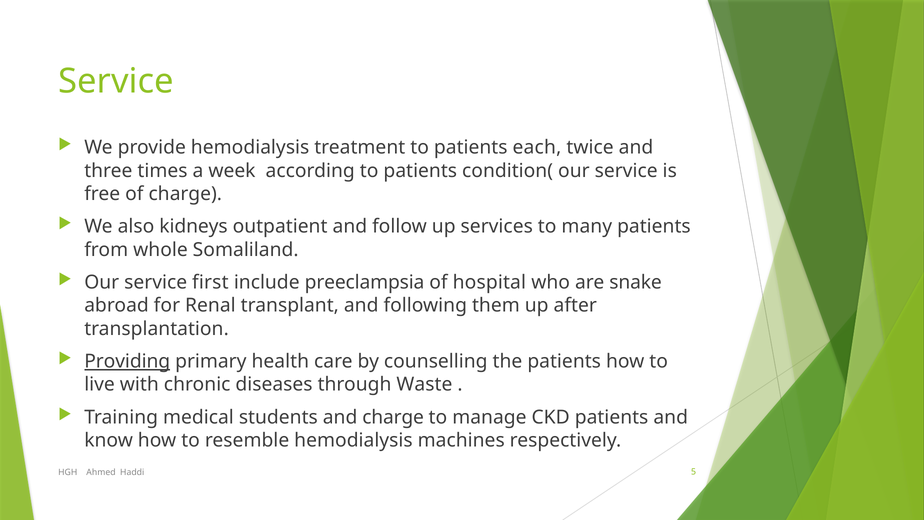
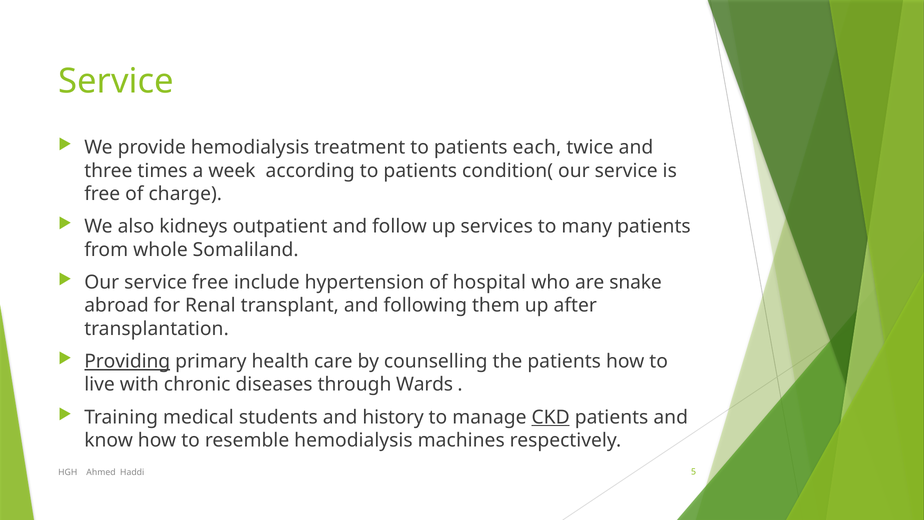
service first: first -> free
preeclampsia: preeclampsia -> hypertension
Waste: Waste -> Wards
and charge: charge -> history
CKD underline: none -> present
